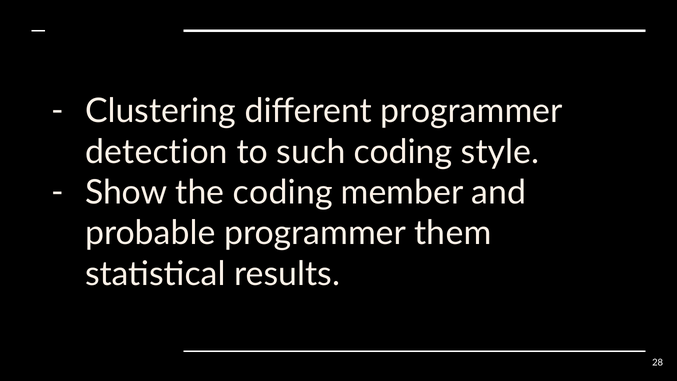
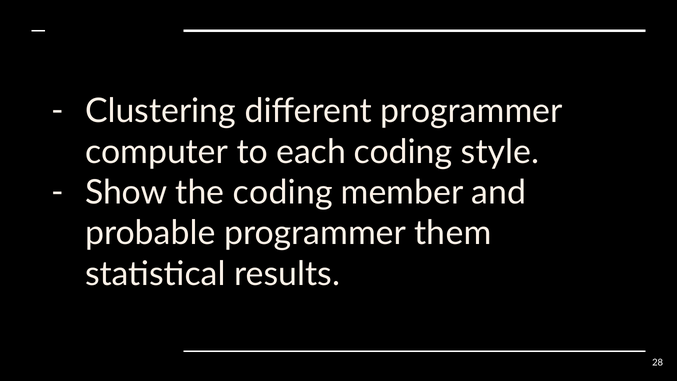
detection: detection -> computer
such: such -> each
